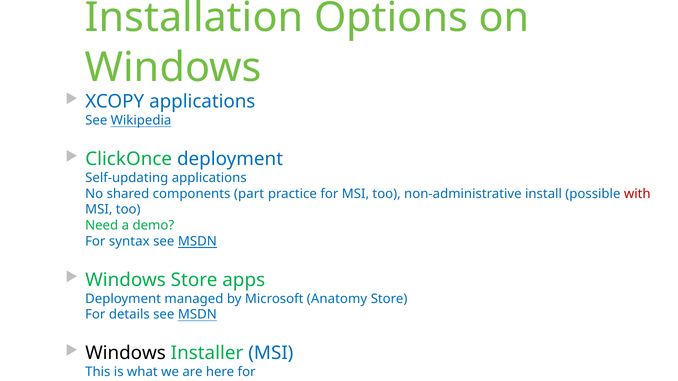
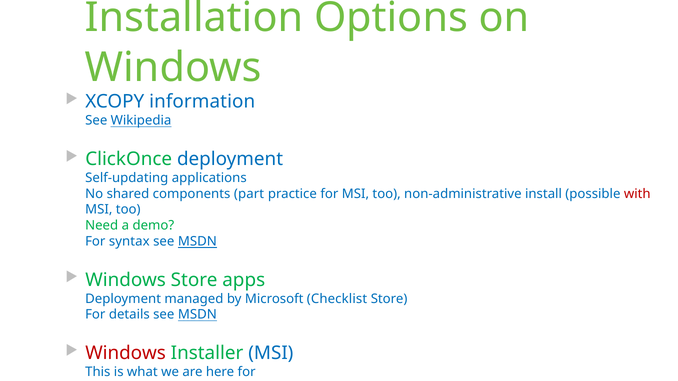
XCOPY applications: applications -> information
Anatomy: Anatomy -> Checklist
Windows at (126, 354) colour: black -> red
